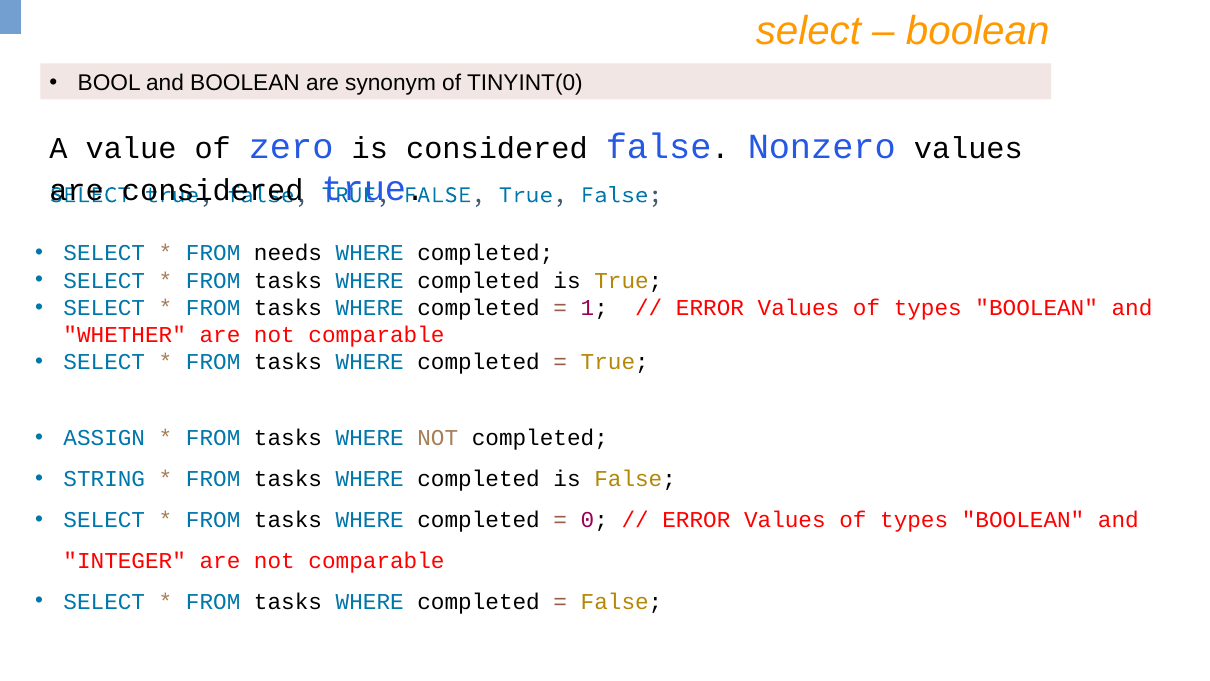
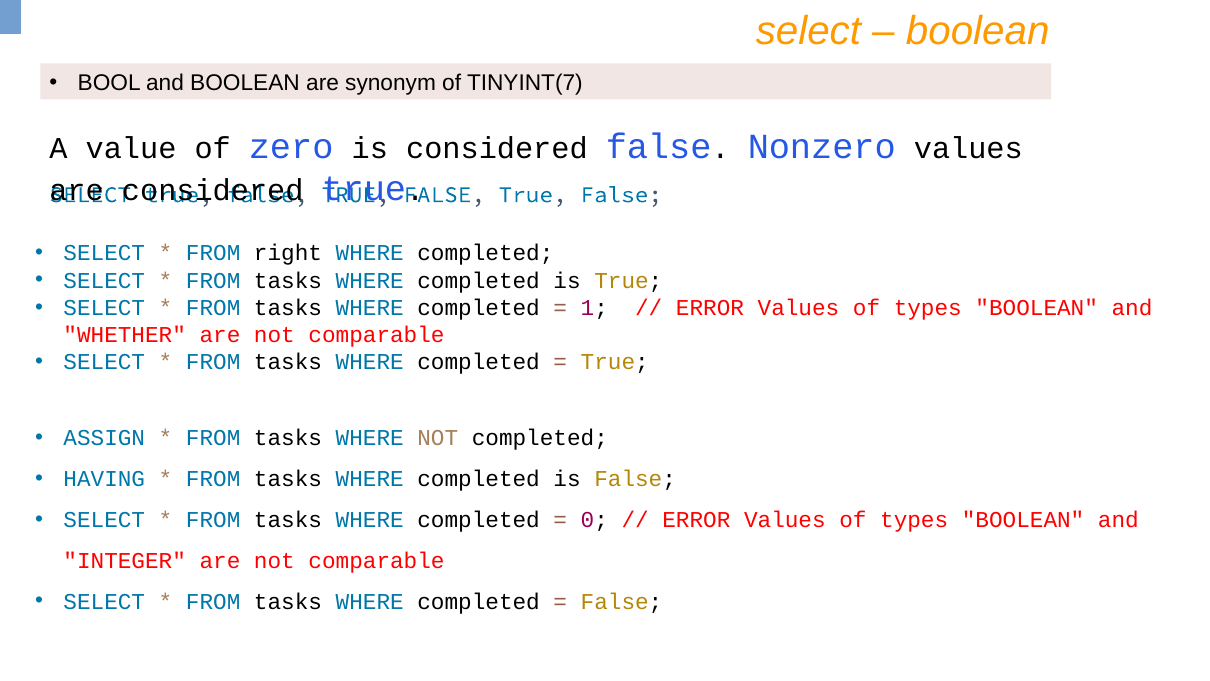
TINYINT(0: TINYINT(0 -> TINYINT(7
needs: needs -> right
STRING: STRING -> HAVING
